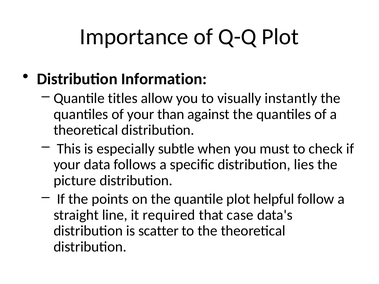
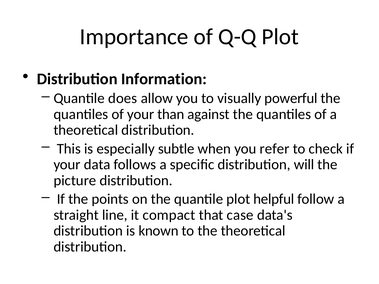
titles: titles -> does
instantly: instantly -> powerful
must: must -> refer
lies: lies -> will
required: required -> compact
scatter: scatter -> known
